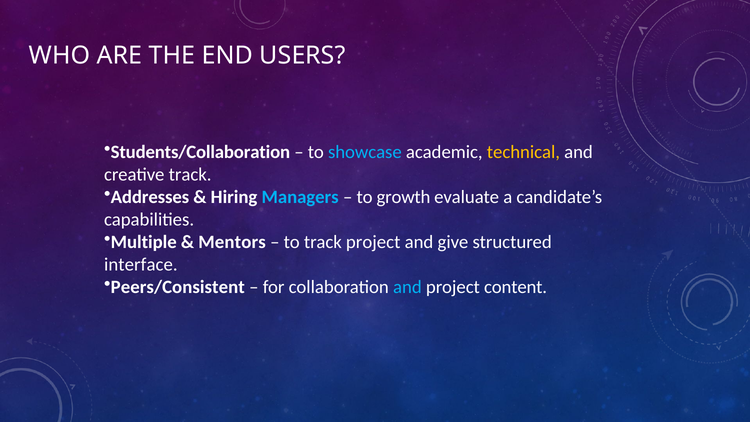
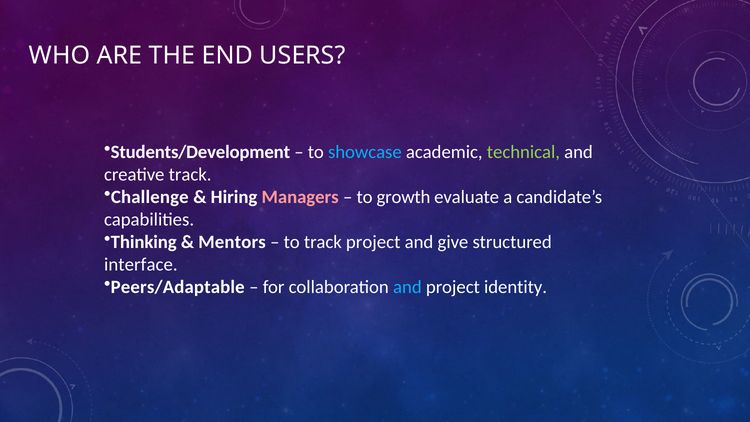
Students/Collaboration: Students/Collaboration -> Students/Development
technical colour: yellow -> light green
Addresses: Addresses -> Challenge
Managers colour: light blue -> pink
Multiple: Multiple -> Thinking
Peers/Consistent: Peers/Consistent -> Peers/Adaptable
content: content -> identity
